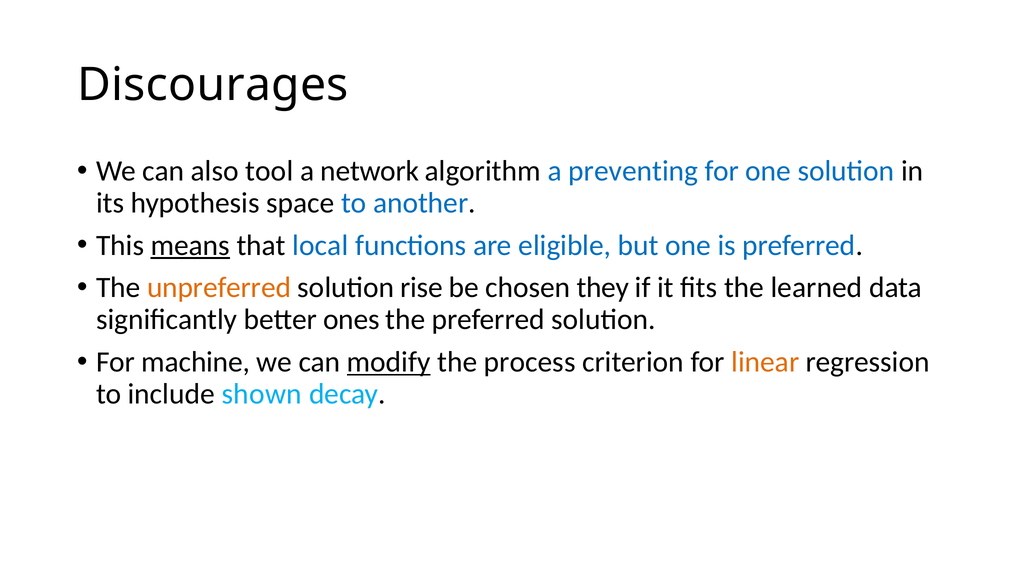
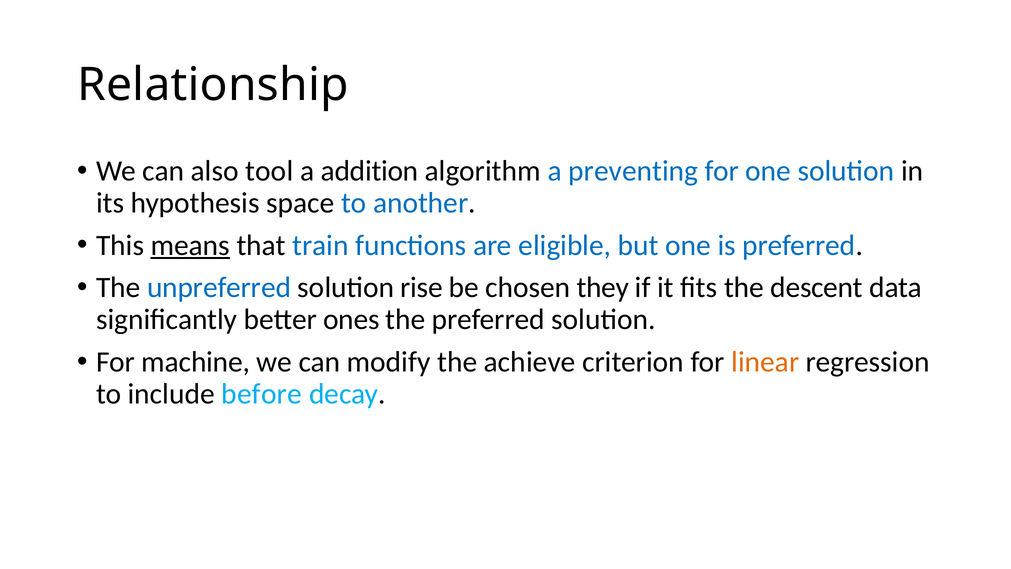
Discourages: Discourages -> Relationship
network: network -> addition
local: local -> train
unpreferred colour: orange -> blue
learned: learned -> descent
modify underline: present -> none
process: process -> achieve
shown: shown -> before
